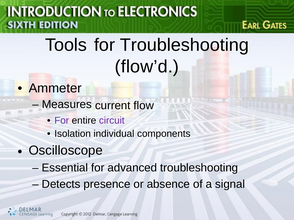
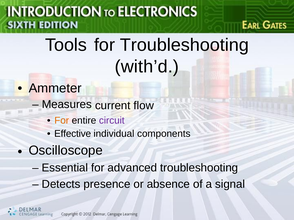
flow’d: flow’d -> with’d
For at (62, 121) colour: purple -> orange
Isolation: Isolation -> Effective
